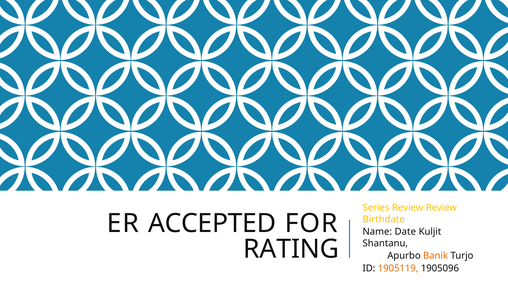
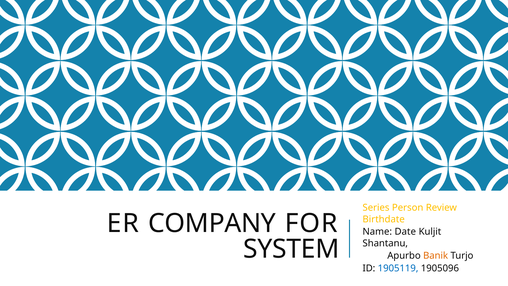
Series Review: Review -> Person
ACCEPTED: ACCEPTED -> COMPANY
RATING: RATING -> SYSTEM
1905119 colour: orange -> blue
